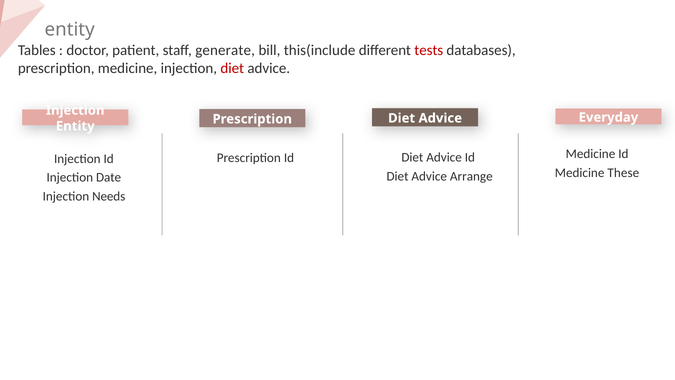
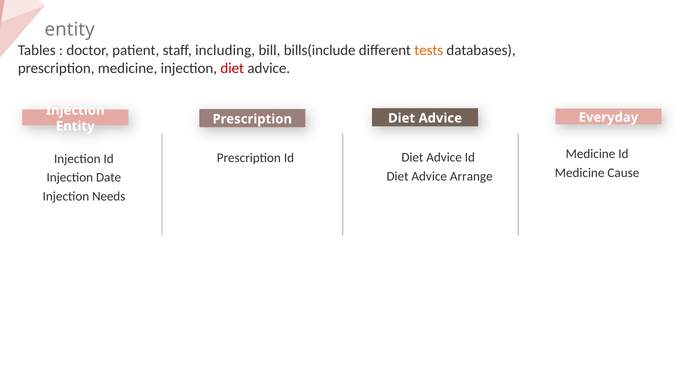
generate: generate -> including
this(include: this(include -> bills(include
tests colour: red -> orange
These: These -> Cause
